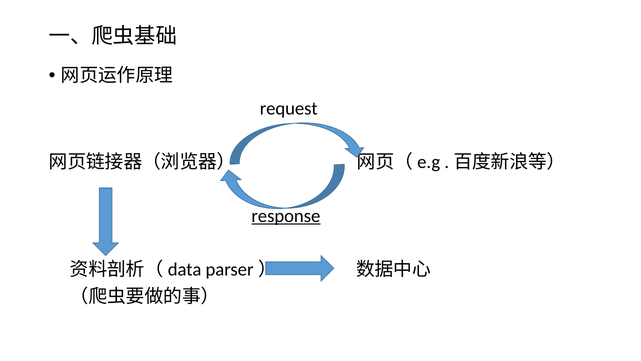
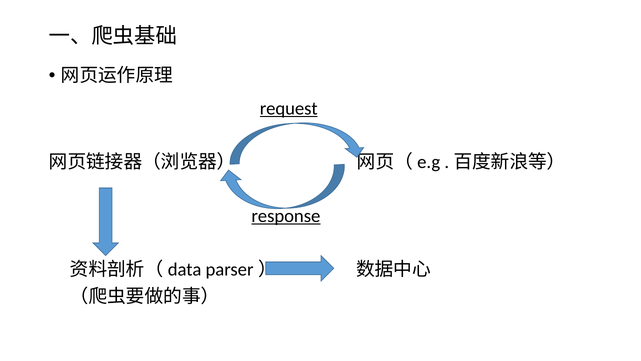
request underline: none -> present
